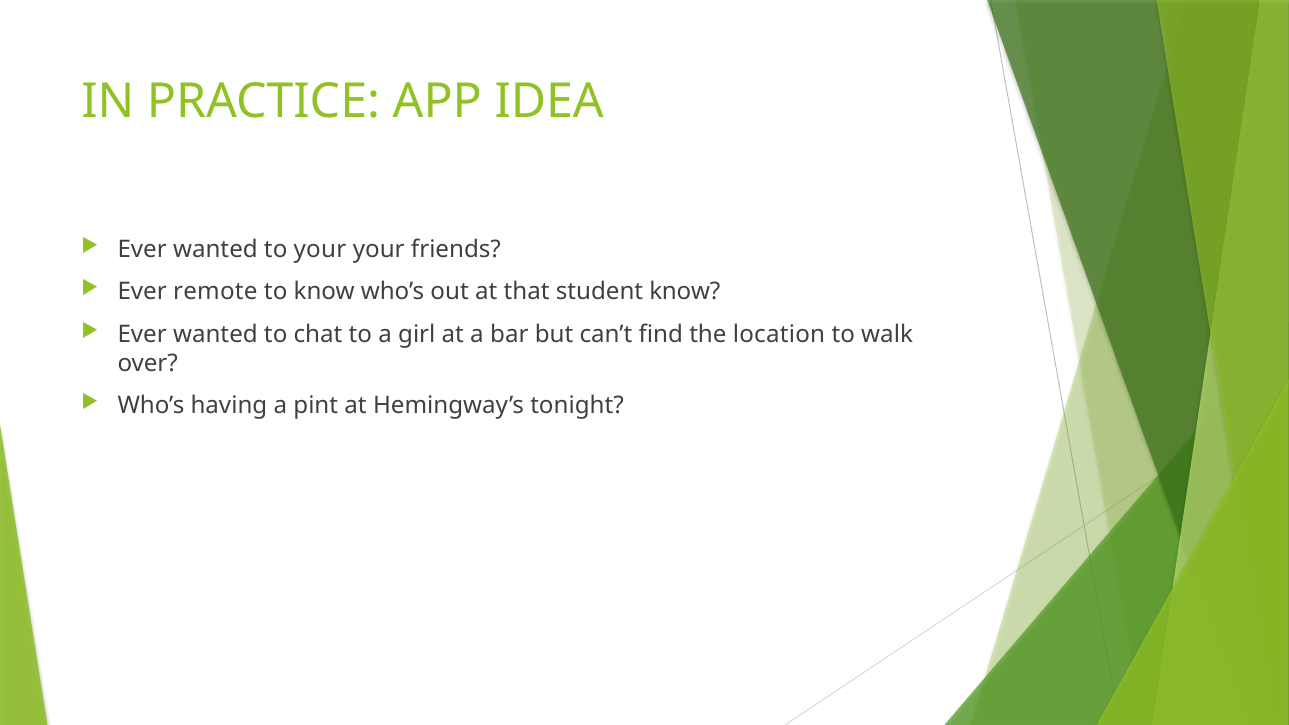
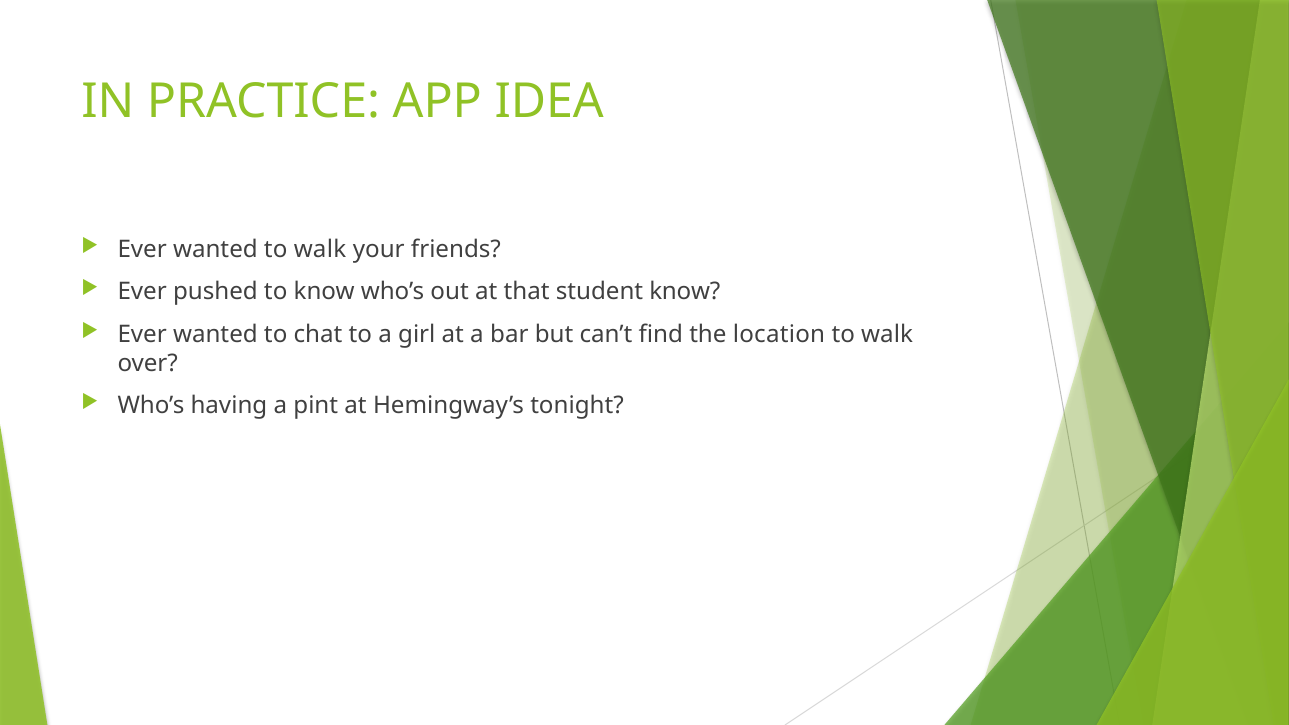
wanted to your: your -> walk
remote: remote -> pushed
